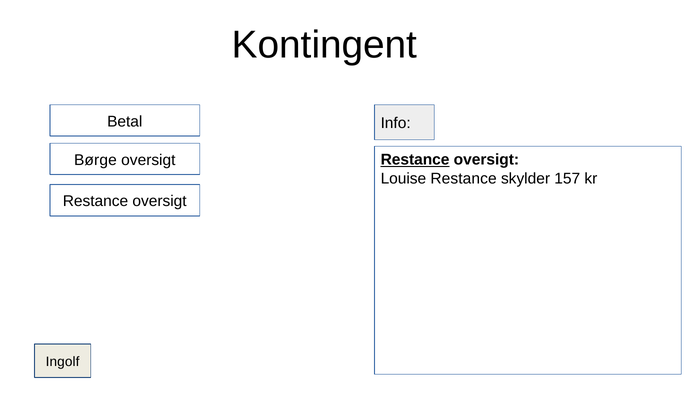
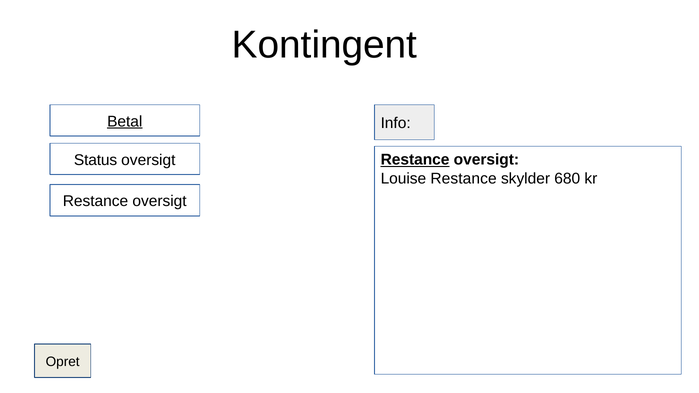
Betal underline: none -> present
Børge: Børge -> Status
157: 157 -> 680
Ingolf: Ingolf -> Opret
